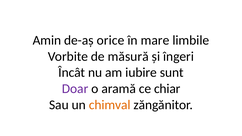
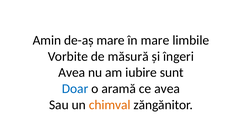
de-aș orice: orice -> mare
Încât at (72, 73): Încât -> Avea
Doar colour: purple -> blue
ce chiar: chiar -> avea
